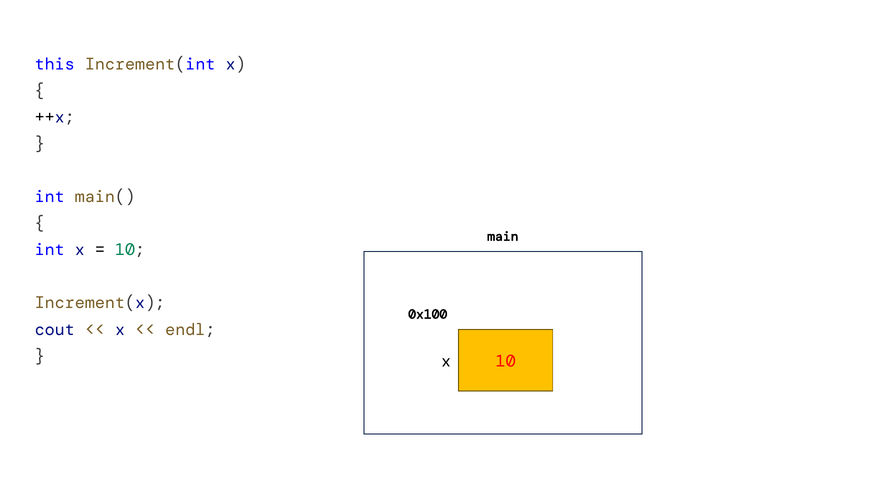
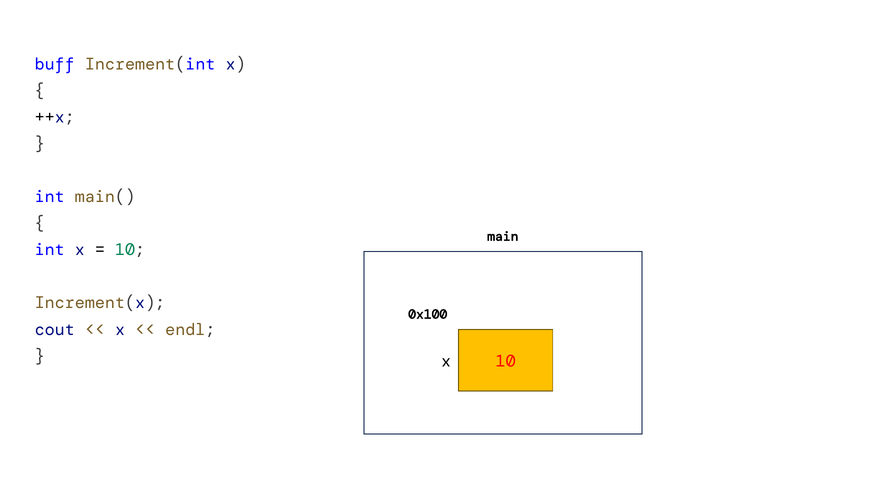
this: this -> buff
